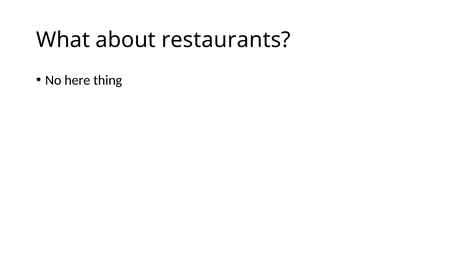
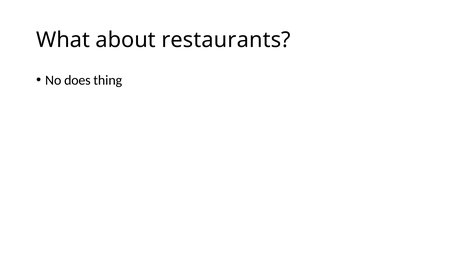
here: here -> does
